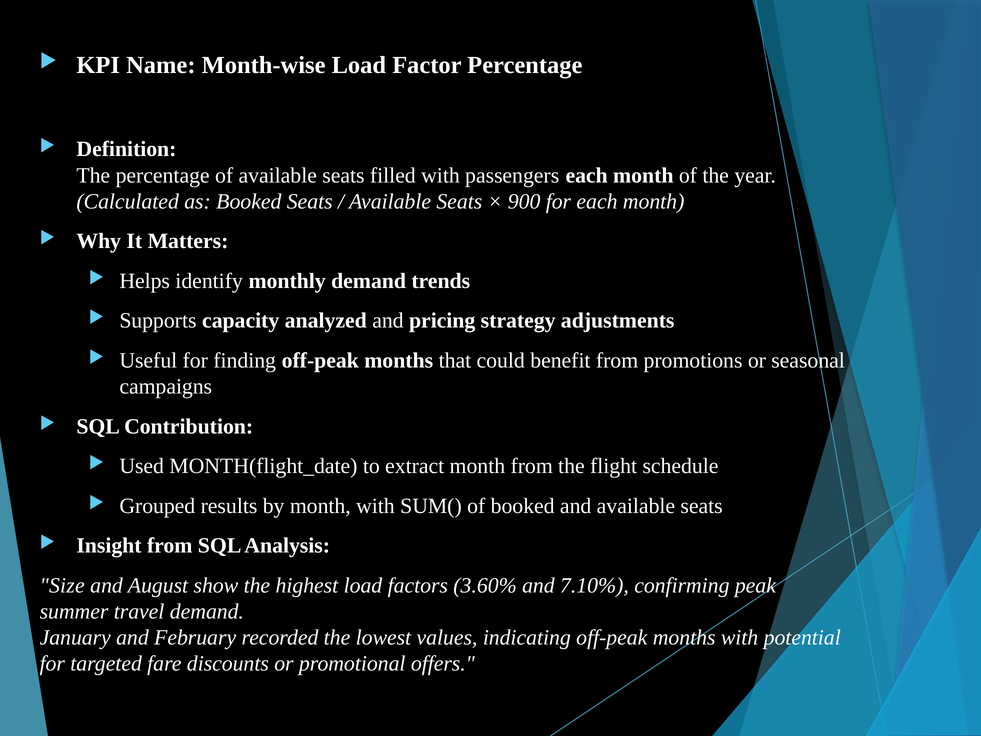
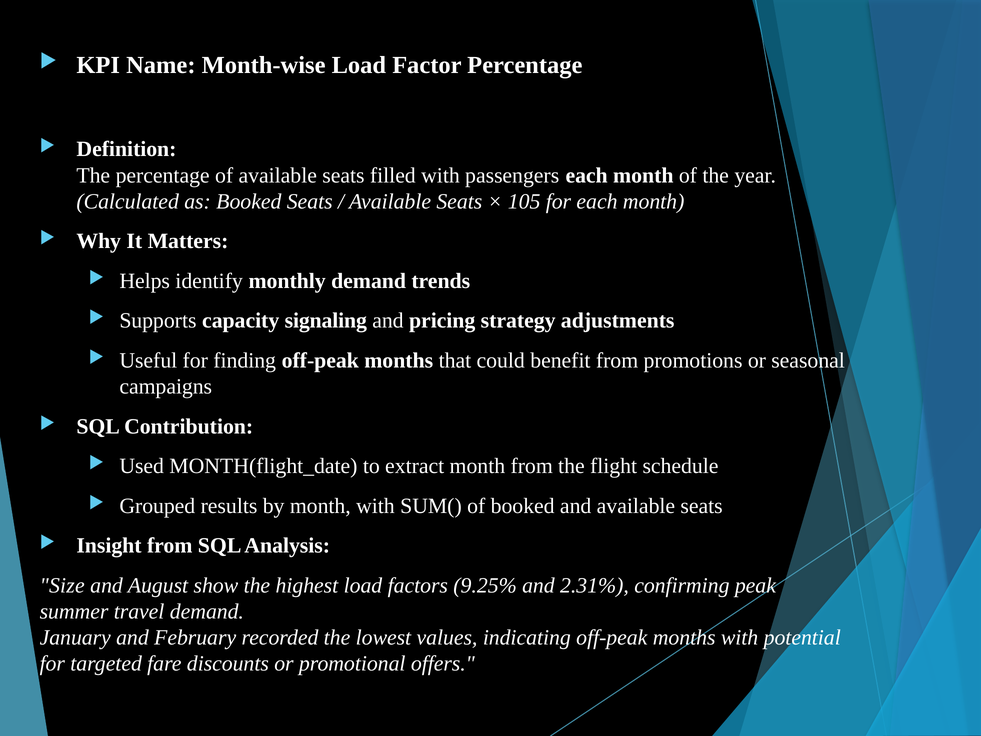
900: 900 -> 105
analyzed: analyzed -> signaling
3.60%: 3.60% -> 9.25%
7.10%: 7.10% -> 2.31%
